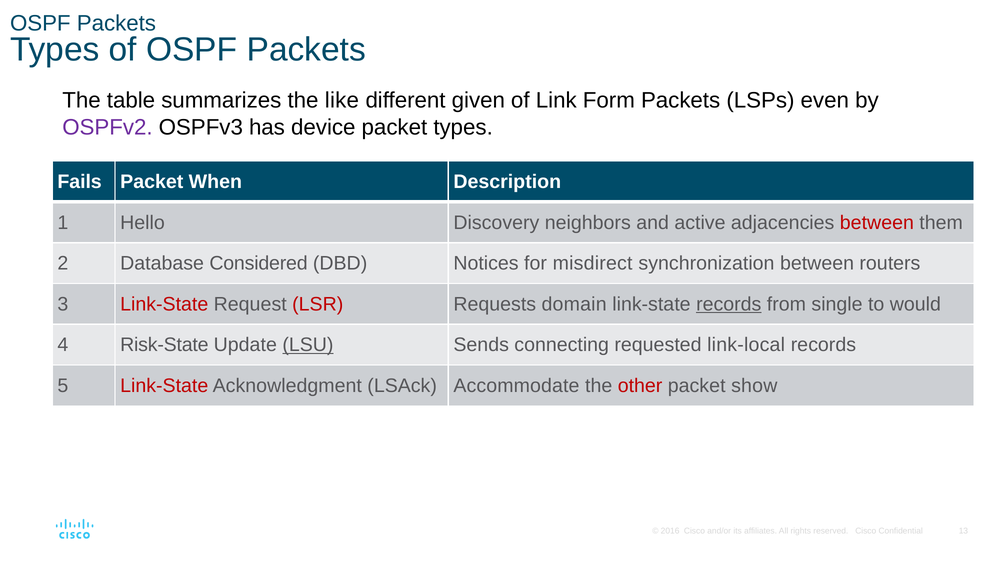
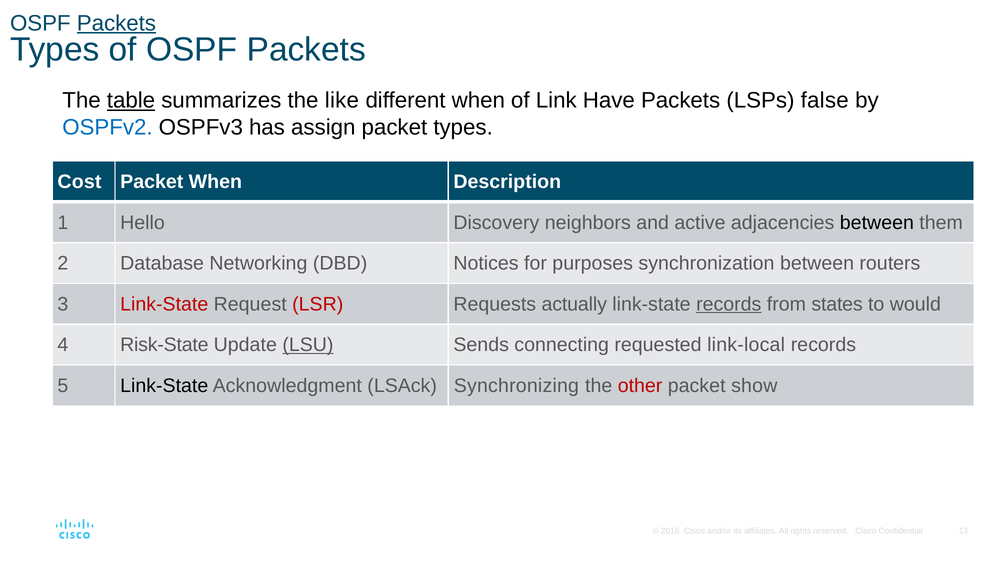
Packets at (116, 23) underline: none -> present
table underline: none -> present
different given: given -> when
Form: Form -> Have
even: even -> false
OSPFv2 colour: purple -> blue
device: device -> assign
Fails: Fails -> Cost
between at (877, 223) colour: red -> black
Considered: Considered -> Networking
misdirect: misdirect -> purposes
domain: domain -> actually
single: single -> states
Link-State at (164, 386) colour: red -> black
Accommodate: Accommodate -> Synchronizing
